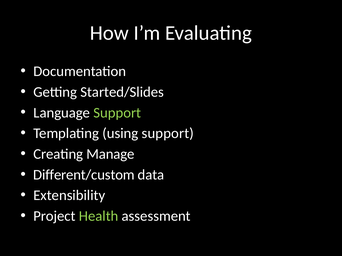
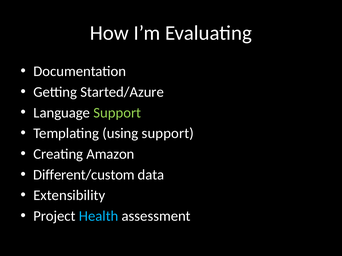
Started/Slides: Started/Slides -> Started/Azure
Manage: Manage -> Amazon
Health colour: light green -> light blue
